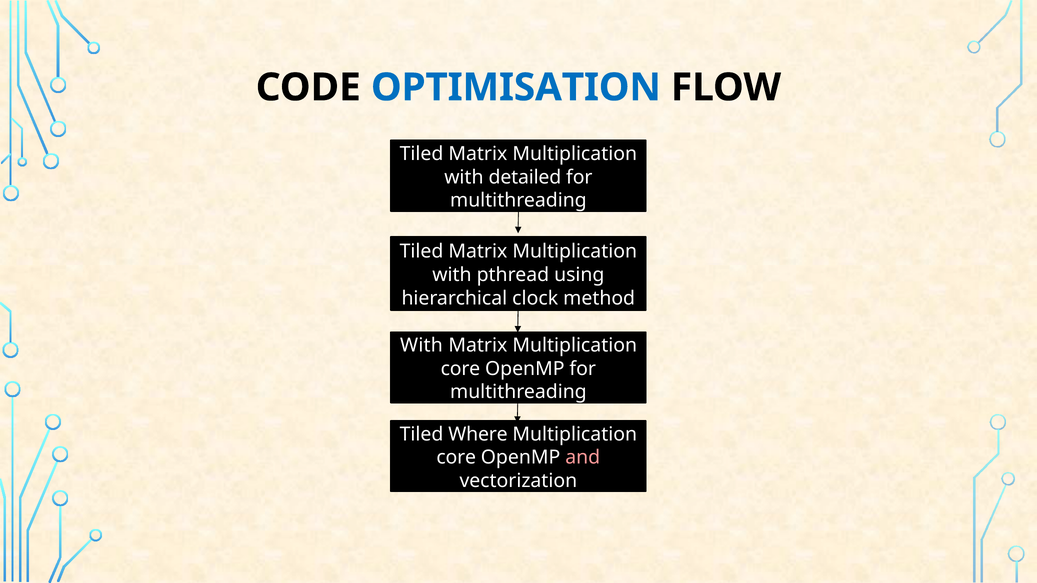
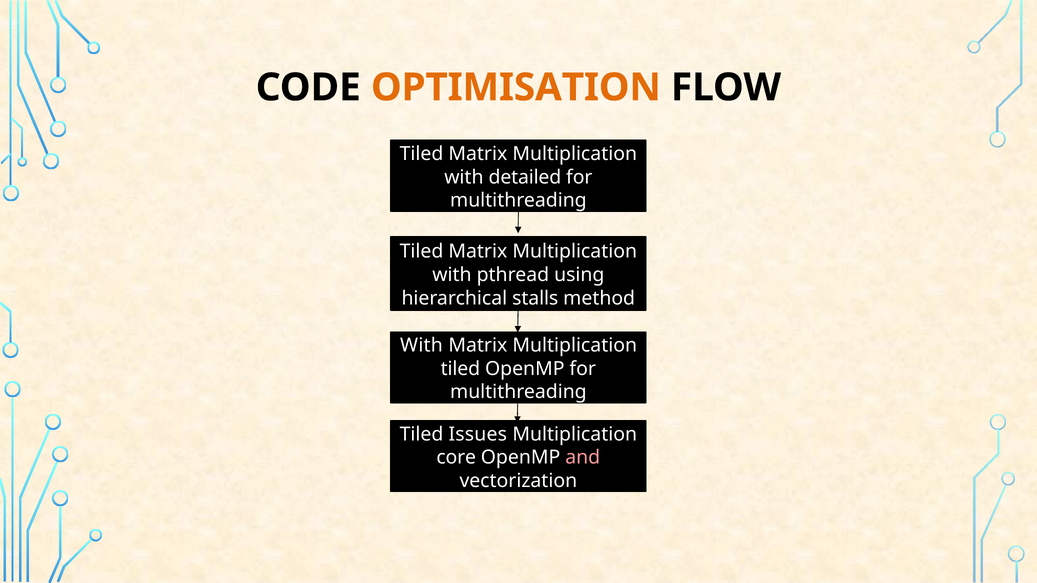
OPTIMISATION colour: blue -> orange
clock: clock -> stalls
core at (460, 369): core -> tiled
Where: Where -> Issues
